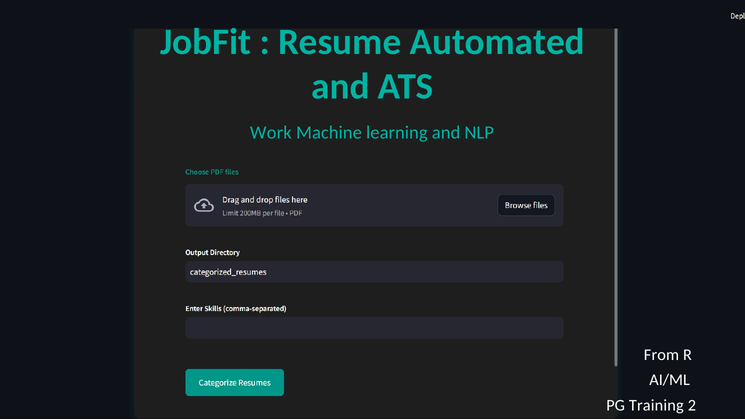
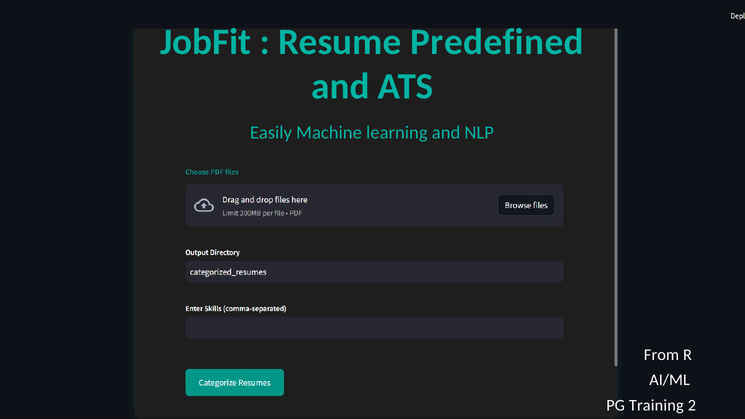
Automated: Automated -> Predefined
Work: Work -> Easily
